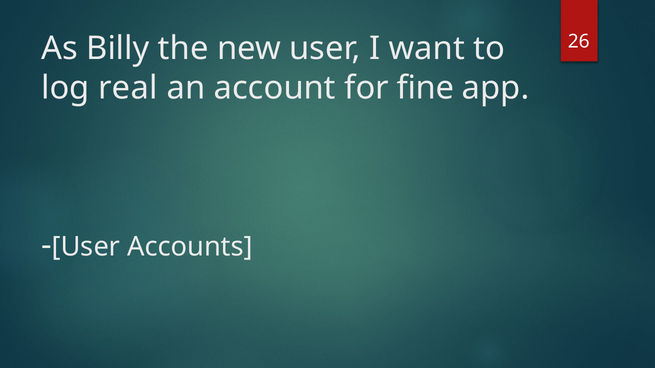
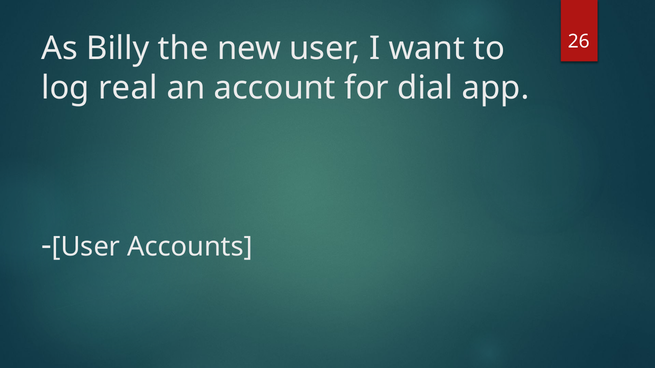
fine: fine -> dial
